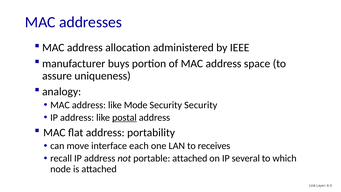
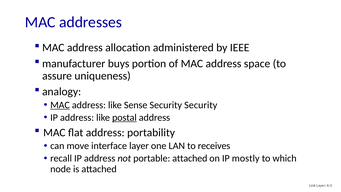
MAC at (60, 105) underline: none -> present
Mode: Mode -> Sense
interface each: each -> layer
several: several -> mostly
